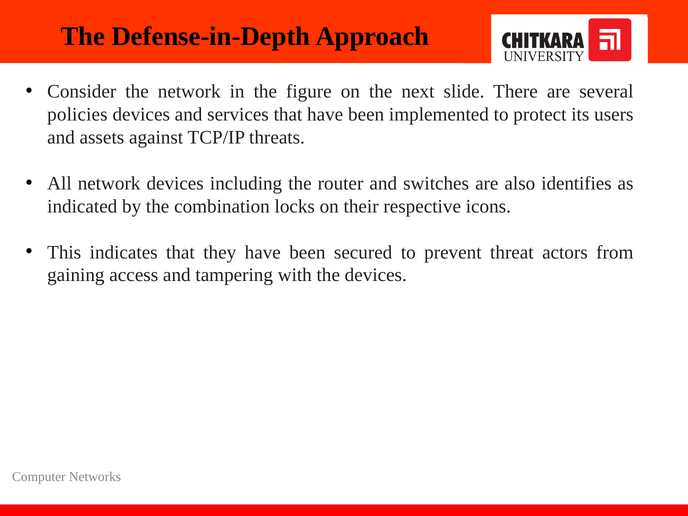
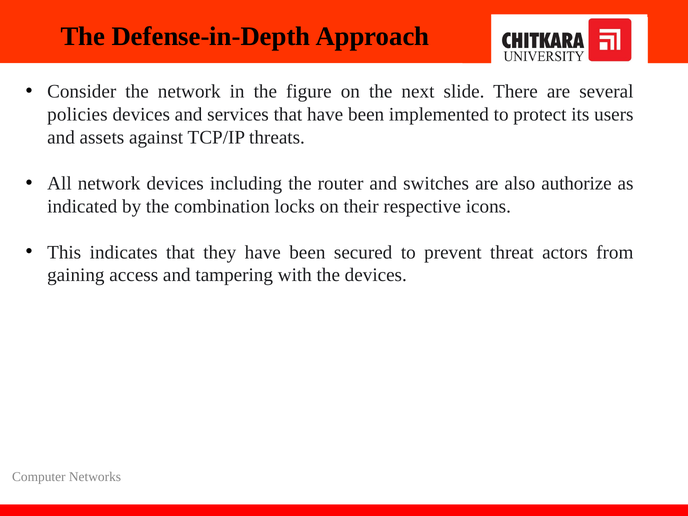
identifies: identifies -> authorize
